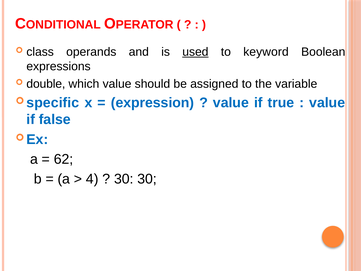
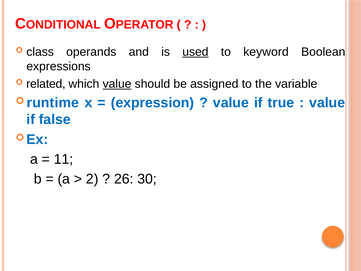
double: double -> related
value at (117, 84) underline: none -> present
specific: specific -> runtime
62: 62 -> 11
4: 4 -> 2
30 at (124, 179): 30 -> 26
